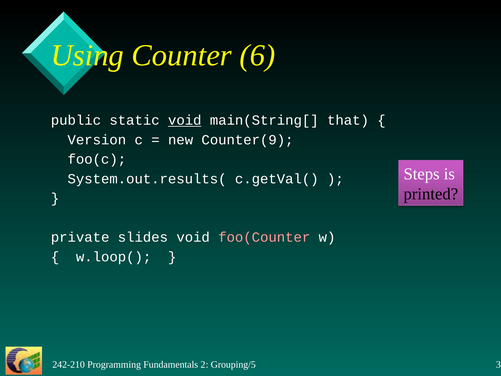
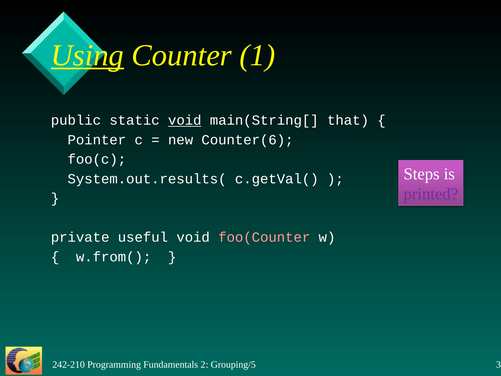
Using underline: none -> present
6: 6 -> 1
Version: Version -> Pointer
Counter(9: Counter(9 -> Counter(6
printed colour: black -> purple
slides: slides -> useful
w.loop(: w.loop( -> w.from(
